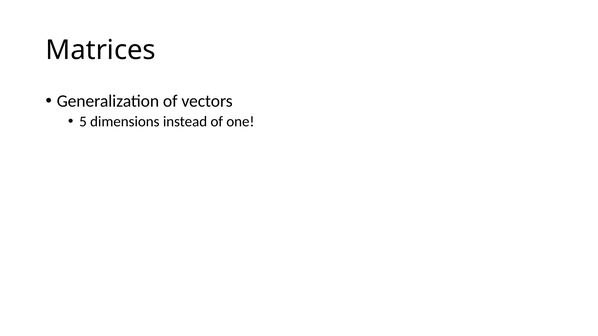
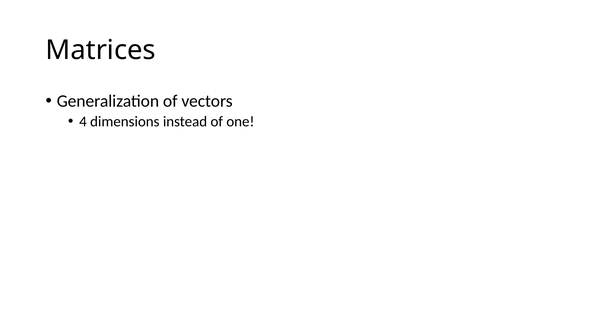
5: 5 -> 4
